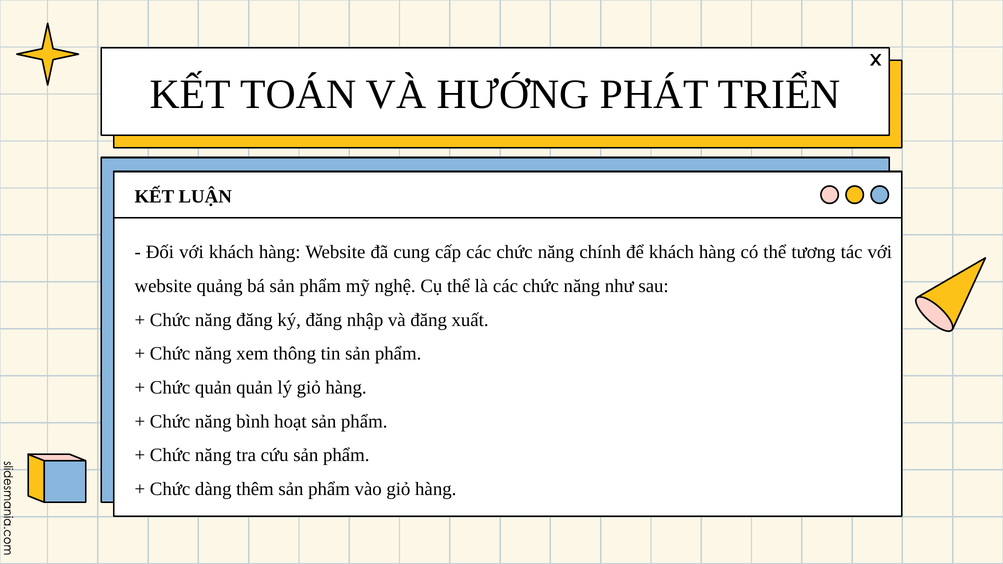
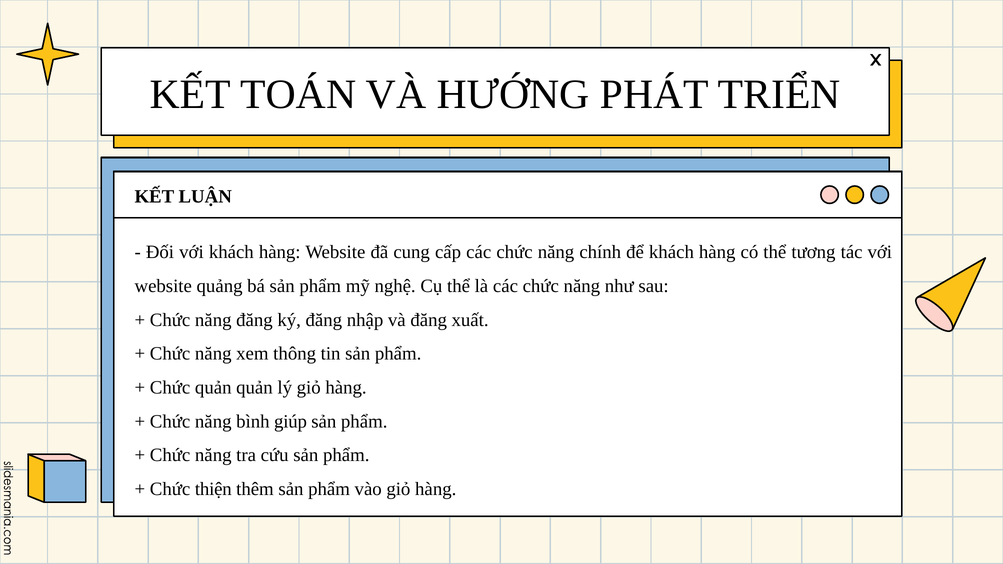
hoạt: hoạt -> giúp
dàng: dàng -> thiện
